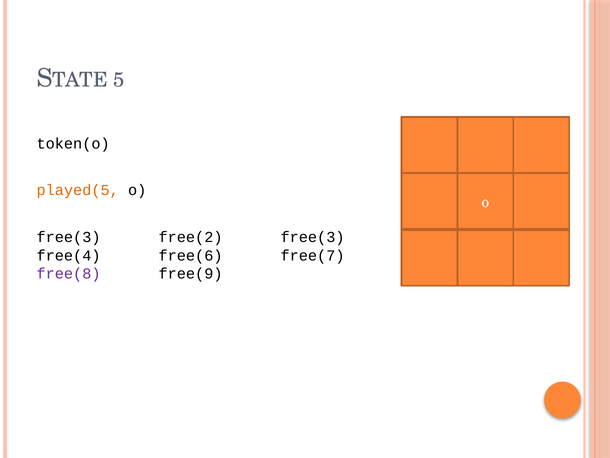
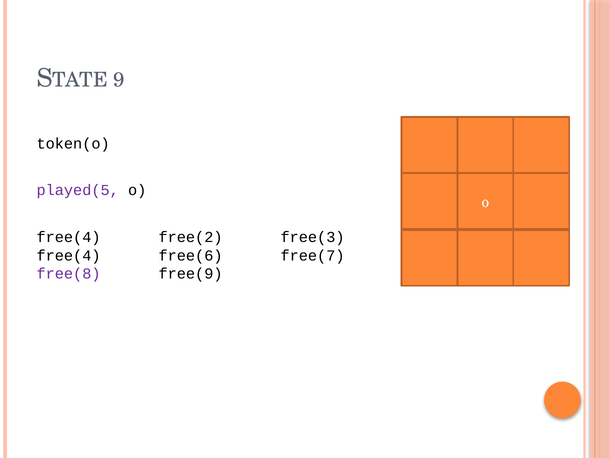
5: 5 -> 9
played(5 colour: orange -> purple
free(3 at (69, 237): free(3 -> free(4
